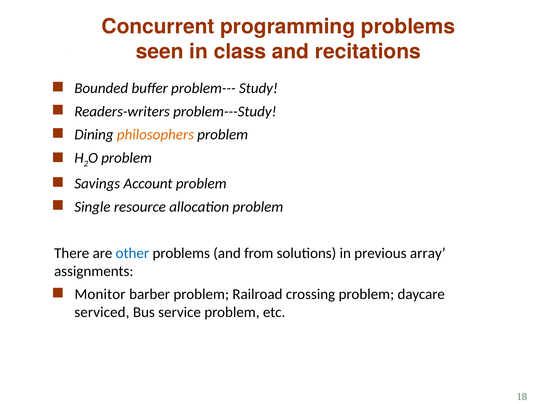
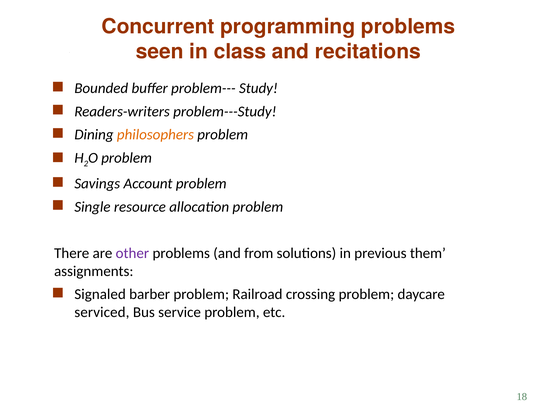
other colour: blue -> purple
array: array -> them
Monitor: Monitor -> Signaled
